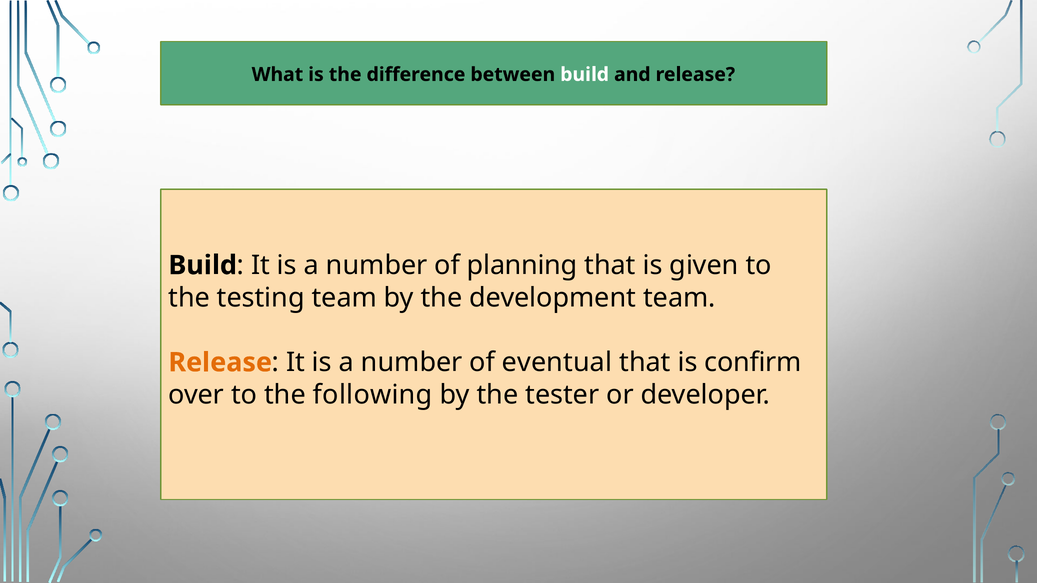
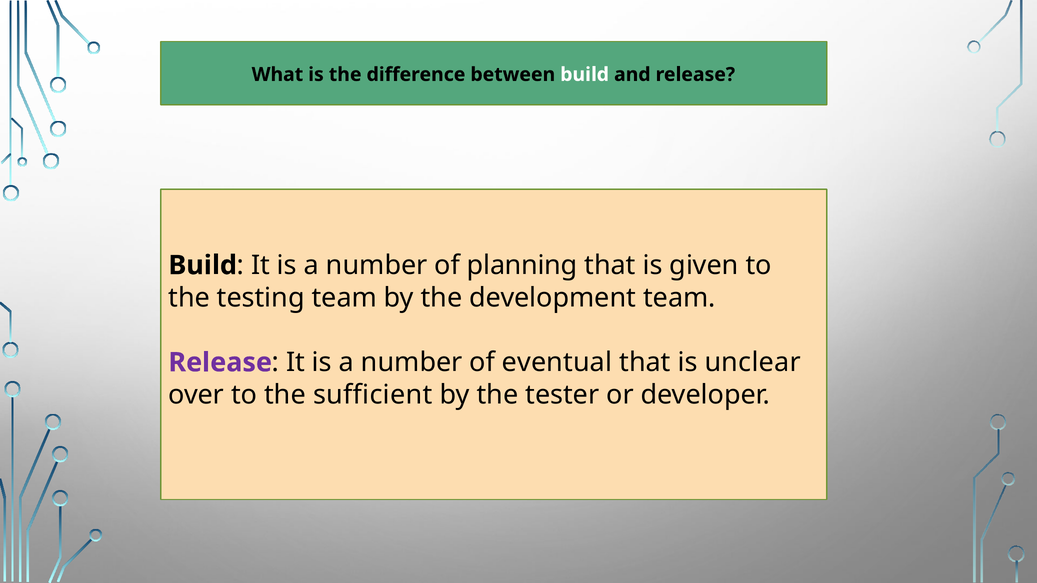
Release at (220, 363) colour: orange -> purple
confirm: confirm -> unclear
following: following -> sufficient
